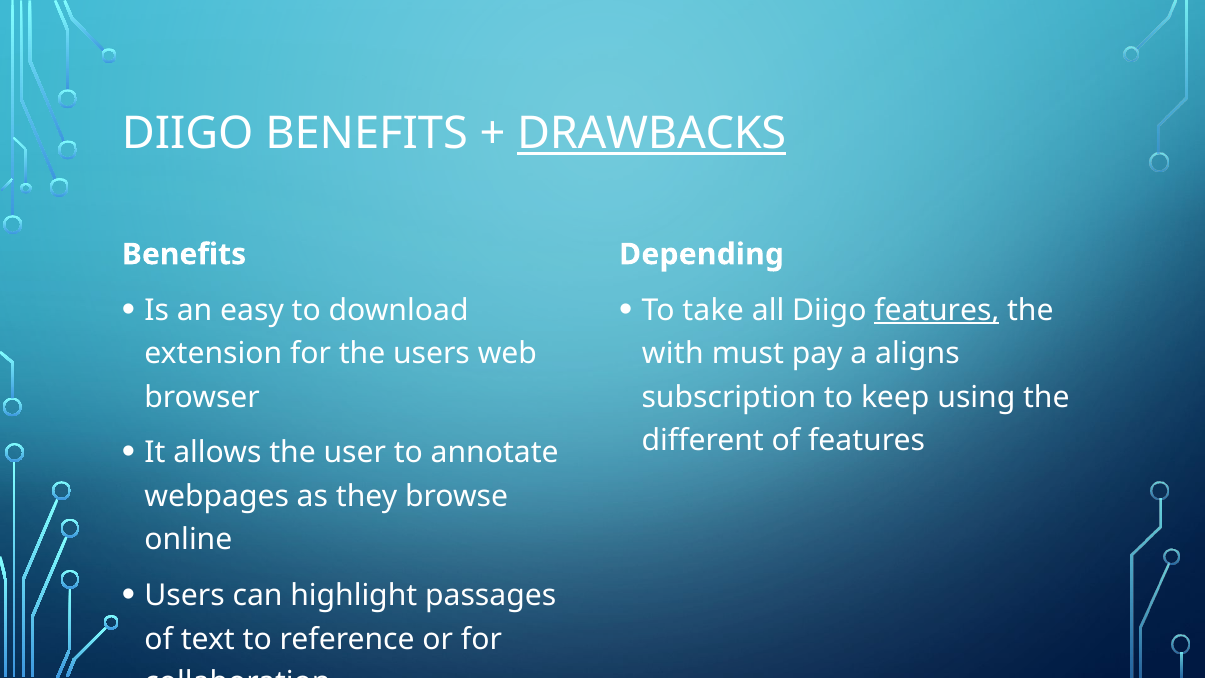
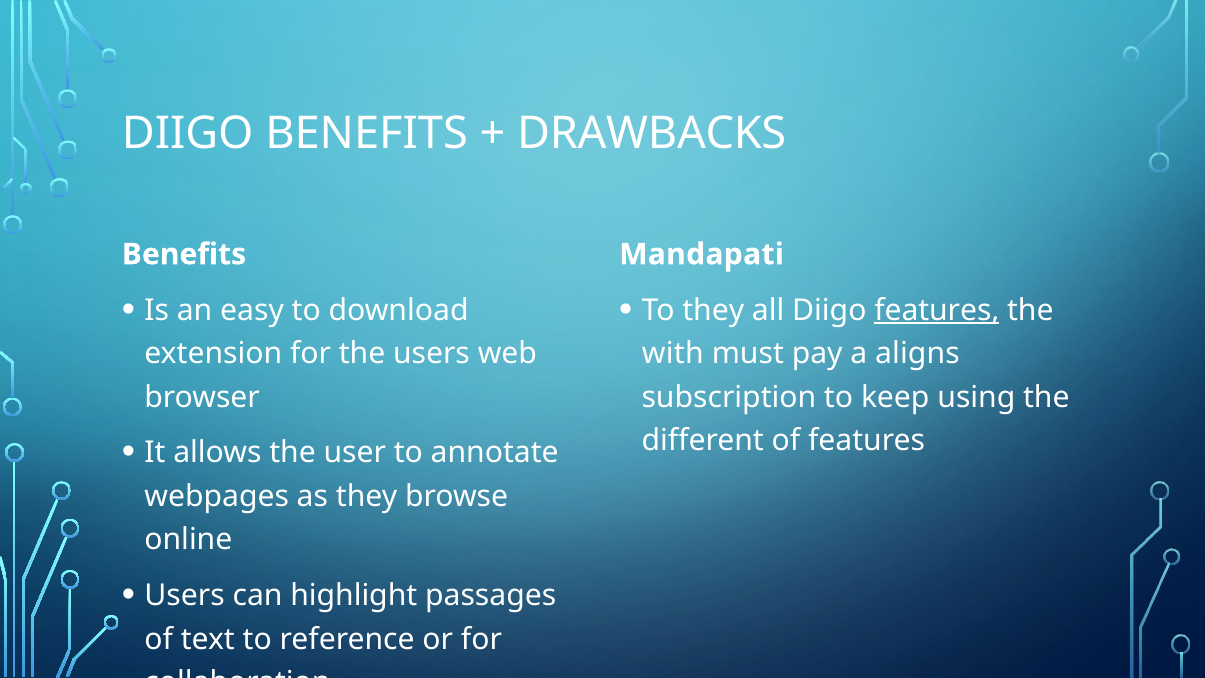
DRAWBACKS underline: present -> none
Depending: Depending -> Mandapati
To take: take -> they
